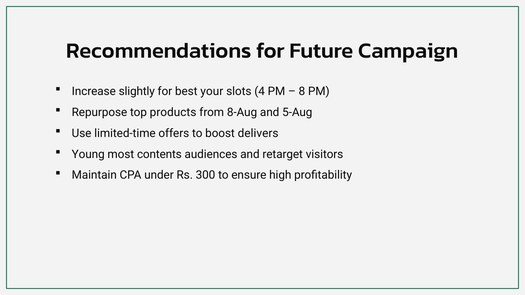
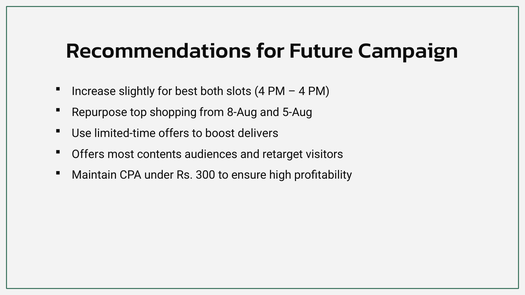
your: your -> both
8 at (302, 91): 8 -> 4
products: products -> shopping
Young at (88, 154): Young -> Offers
